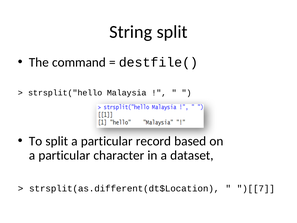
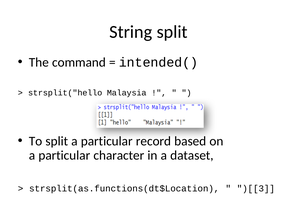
destfile(: destfile( -> intended(
strsplit(as.different(dt$Location: strsplit(as.different(dt$Location -> strsplit(as.functions(dt$Location
)[[7: )[[7 -> )[[3
